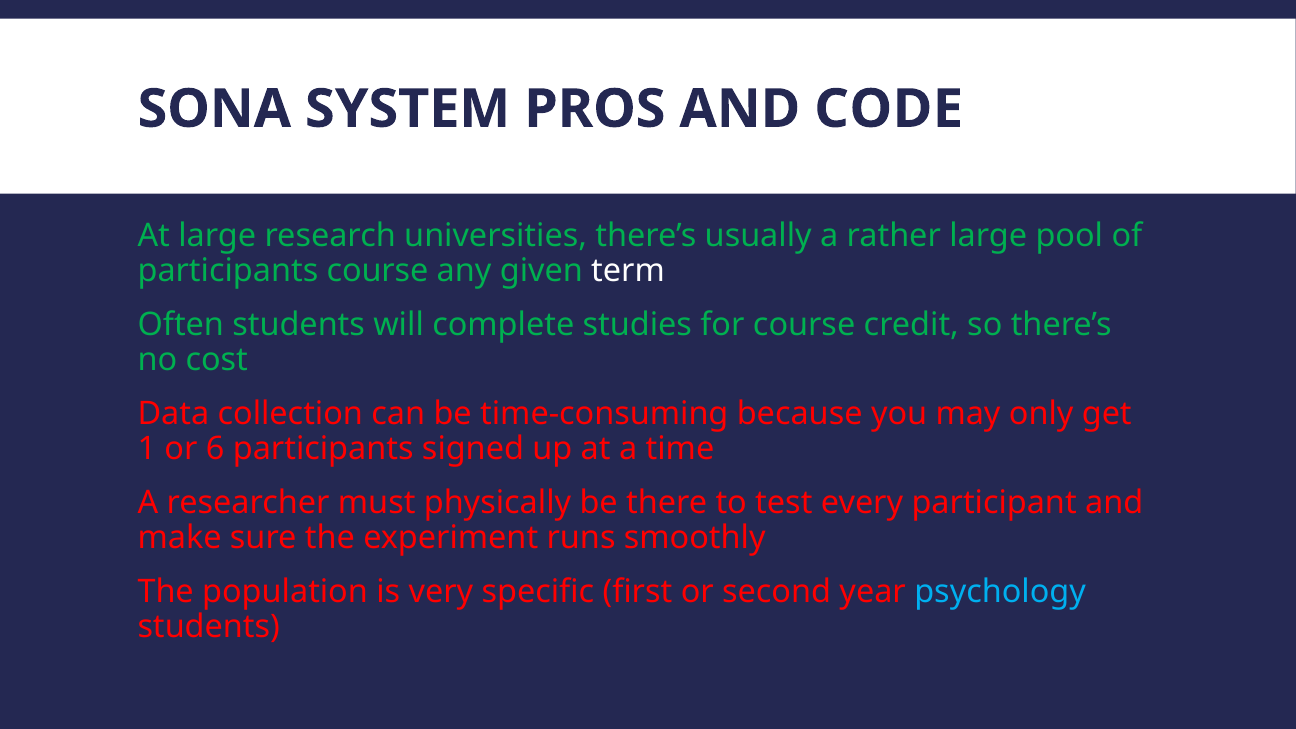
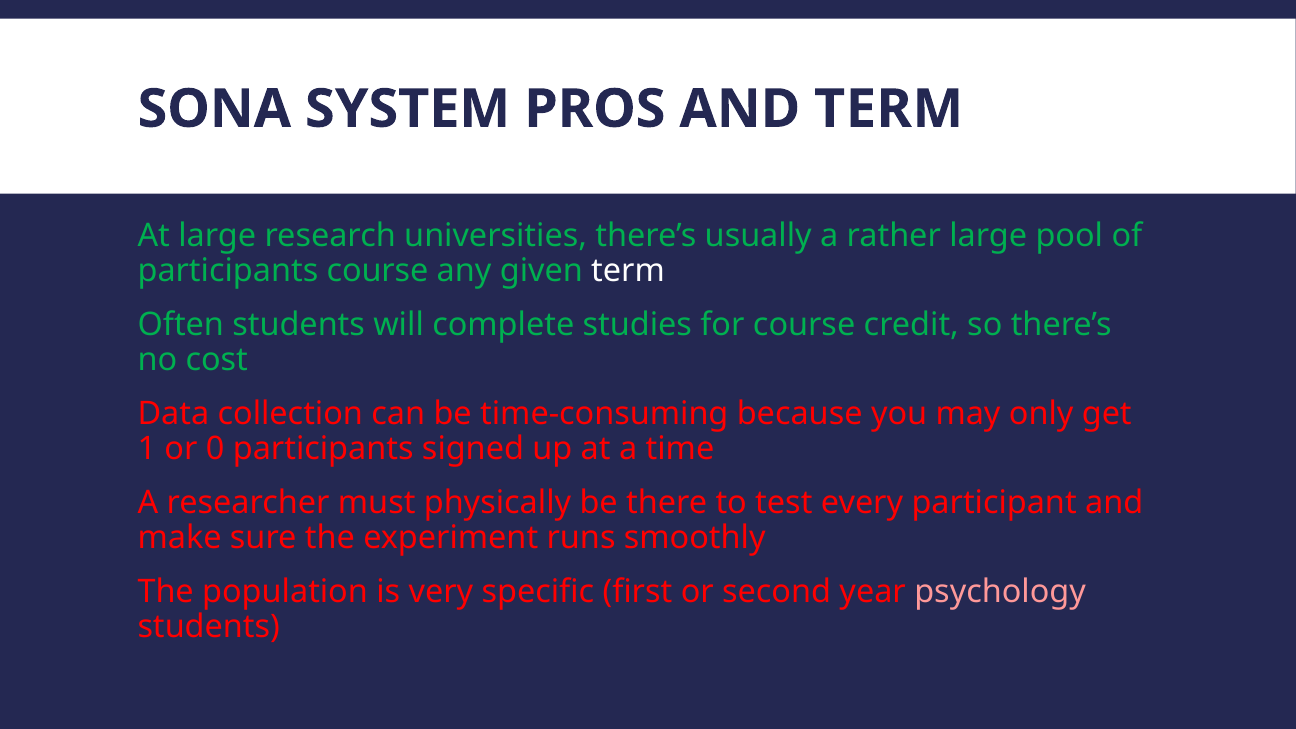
AND CODE: CODE -> TERM
6: 6 -> 0
psychology colour: light blue -> pink
